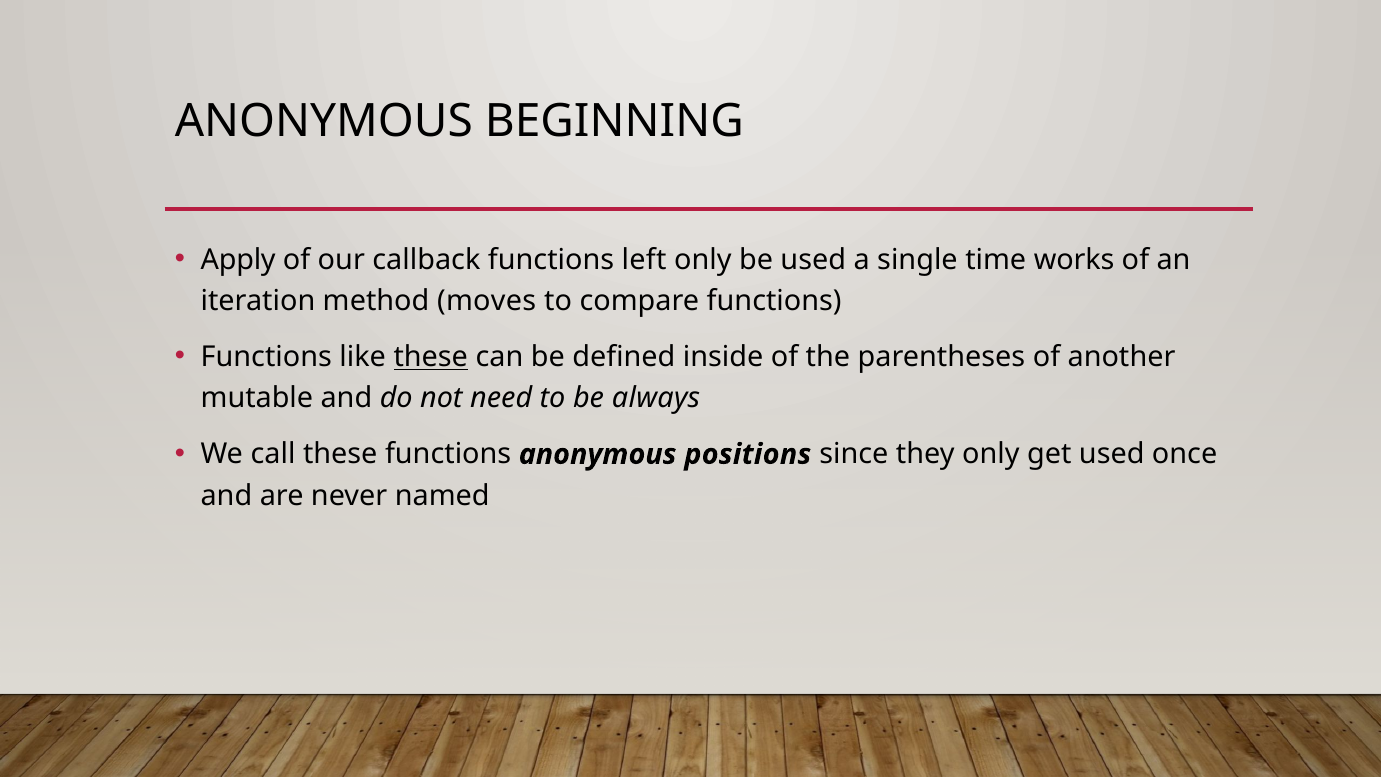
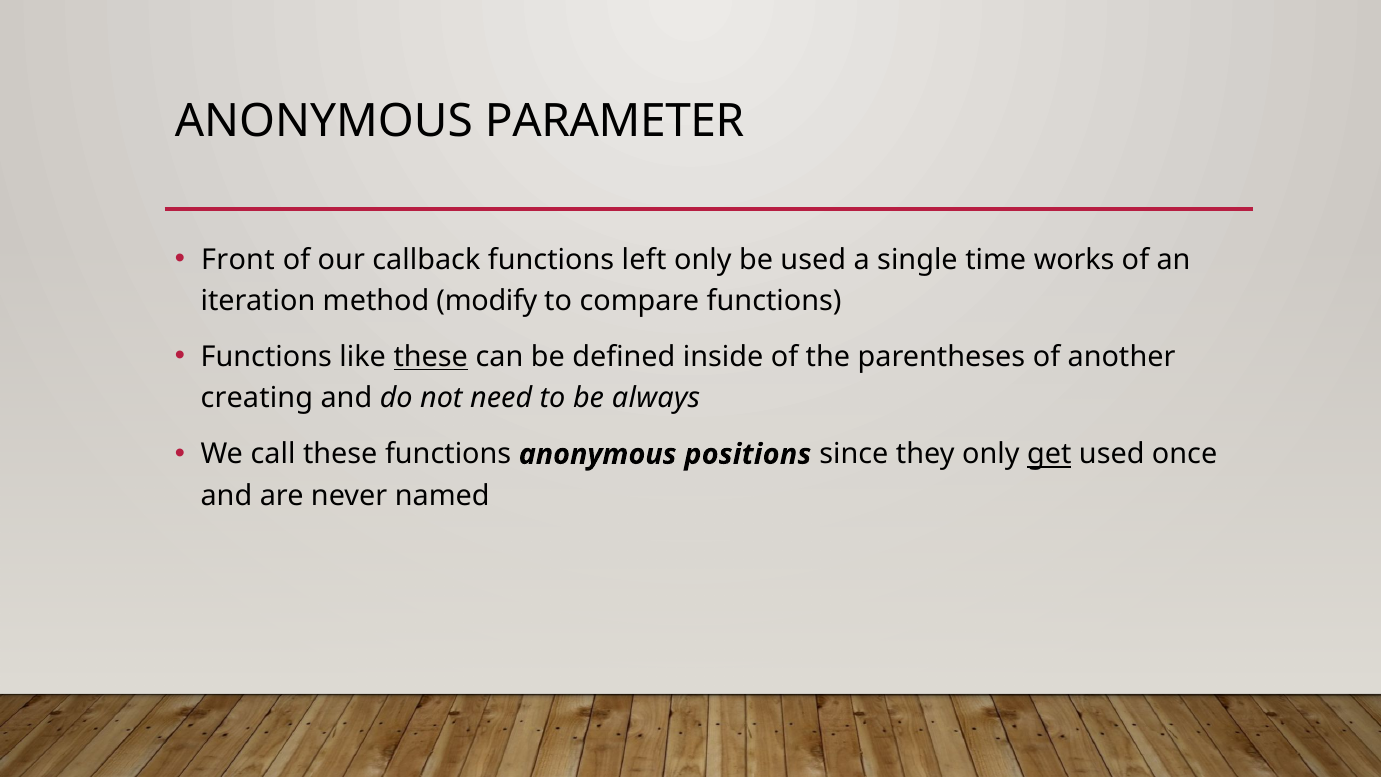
BEGINNING: BEGINNING -> PARAMETER
Apply: Apply -> Front
moves: moves -> modify
mutable: mutable -> creating
get underline: none -> present
